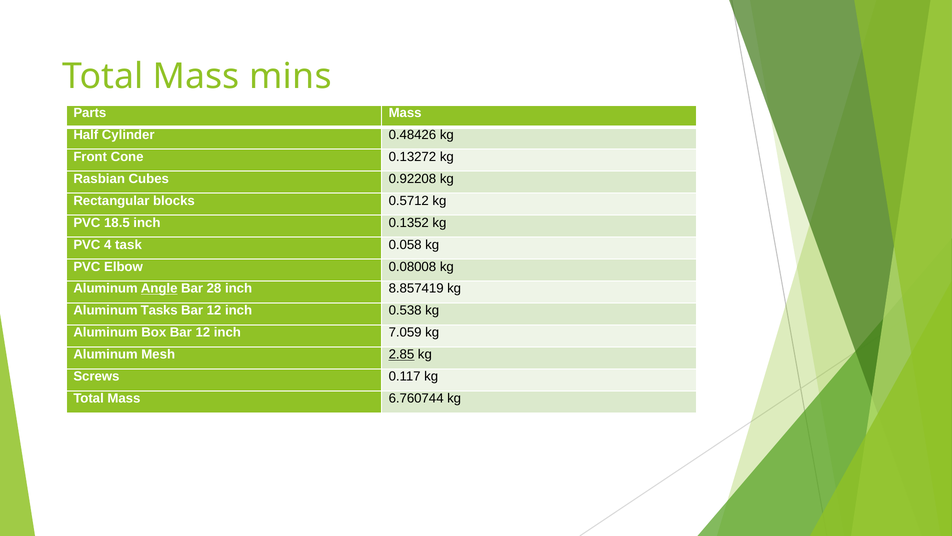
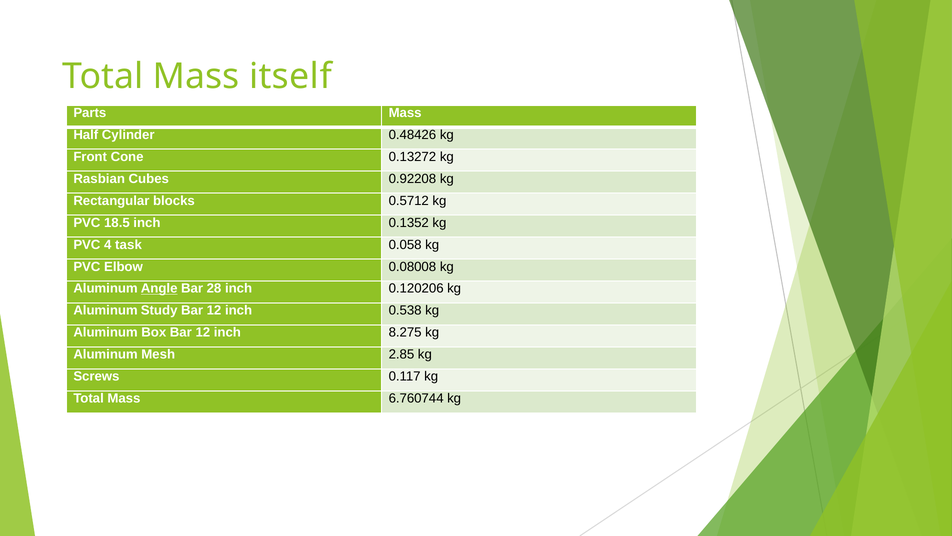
mins: mins -> itself
8.857419: 8.857419 -> 0.120206
Tasks: Tasks -> Study
7.059: 7.059 -> 8.275
2.85 underline: present -> none
